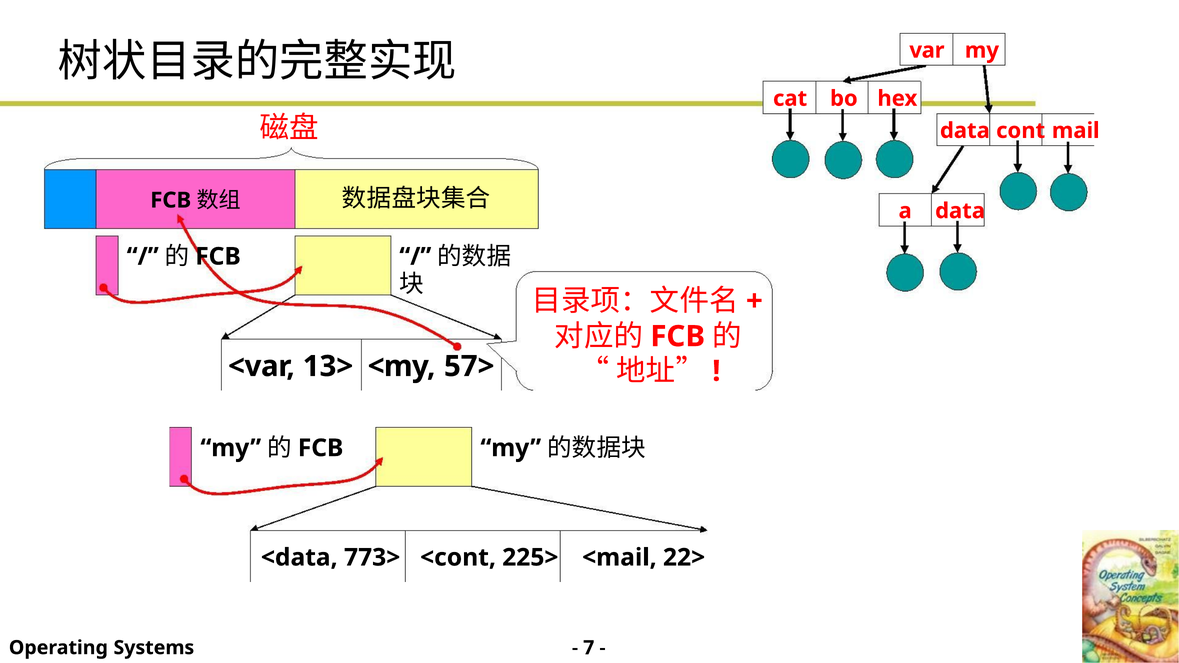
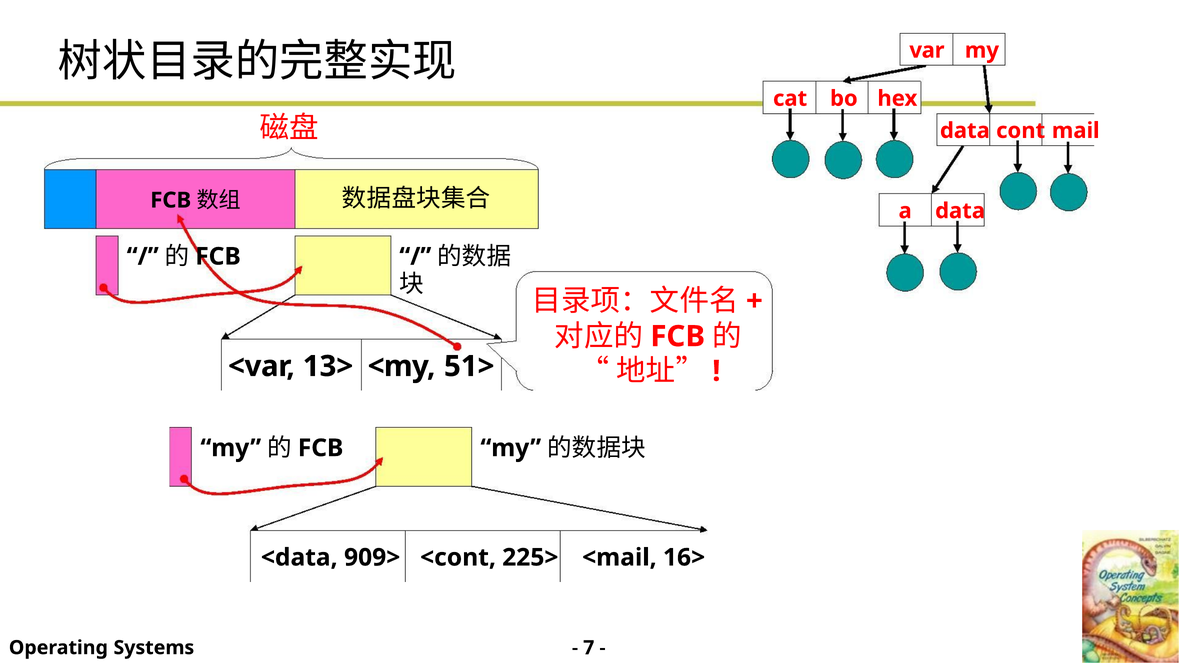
57>: 57> -> 51>
773>: 773> -> 909>
22>: 22> -> 16>
